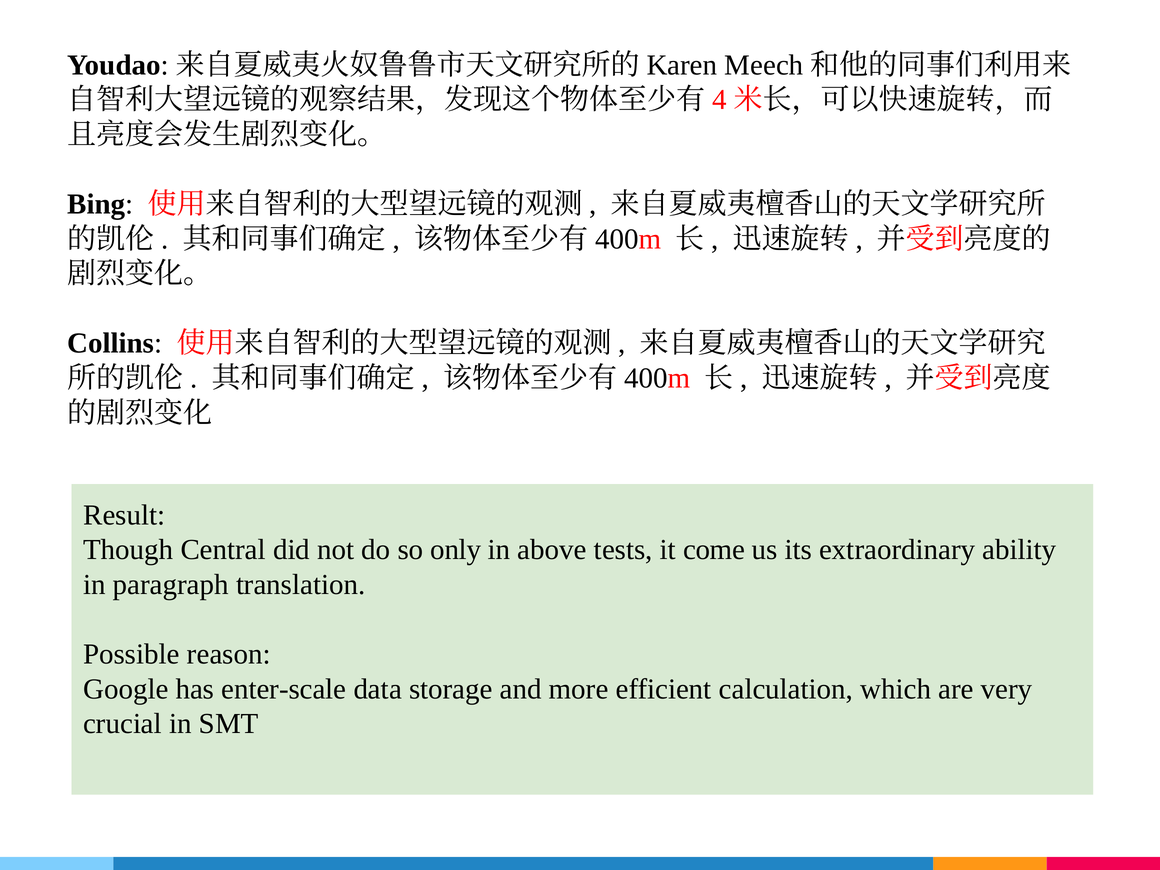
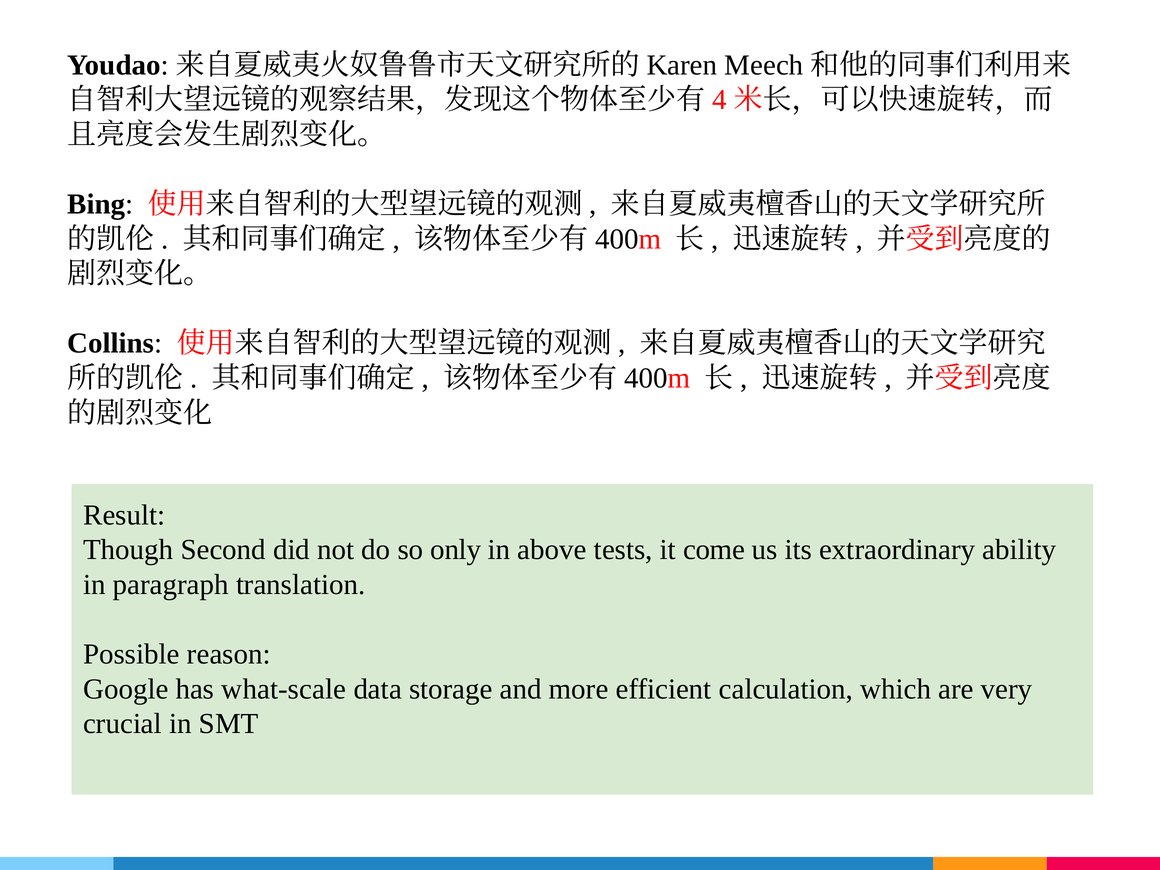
Central: Central -> Second
enter-scale: enter-scale -> what-scale
